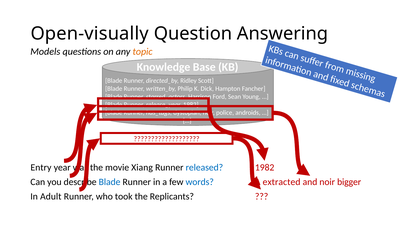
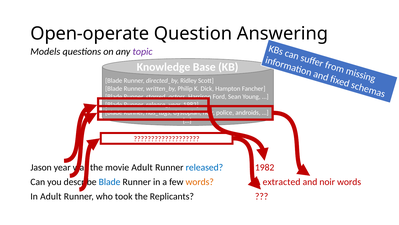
Open-visually: Open-visually -> Open-operate
topic colour: orange -> purple
Entry: Entry -> Jason
movie Xiang: Xiang -> Adult
words at (200, 181) colour: blue -> orange
noir bigger: bigger -> words
